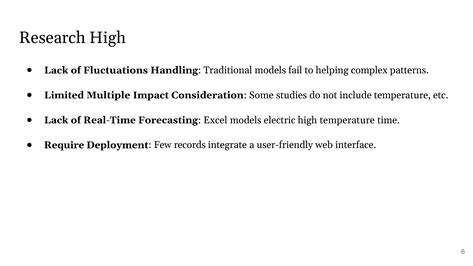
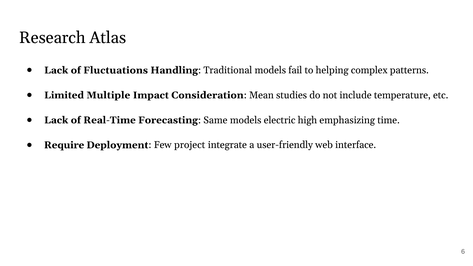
Research High: High -> Atlas
Some: Some -> Mean
Excel: Excel -> Same
high temperature: temperature -> emphasizing
records: records -> project
